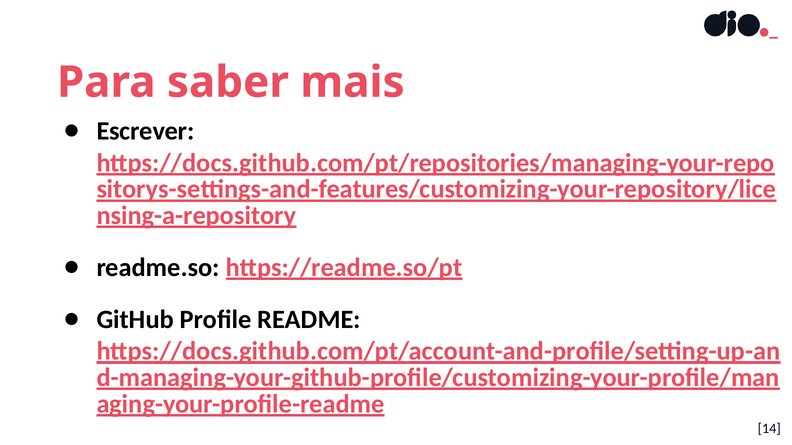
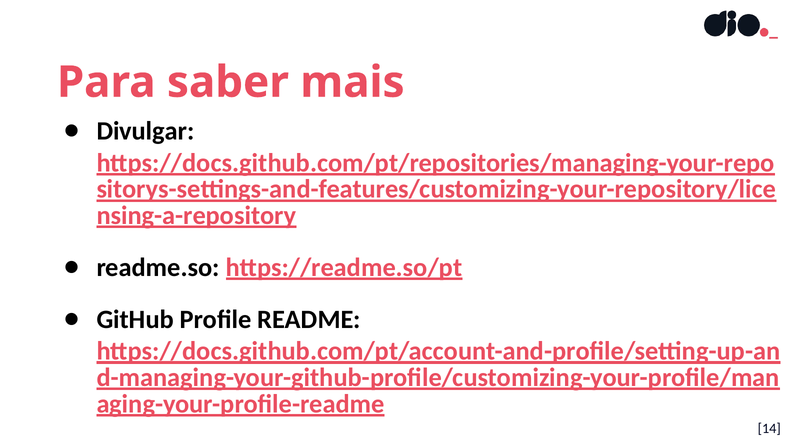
Escrever: Escrever -> Divulgar
